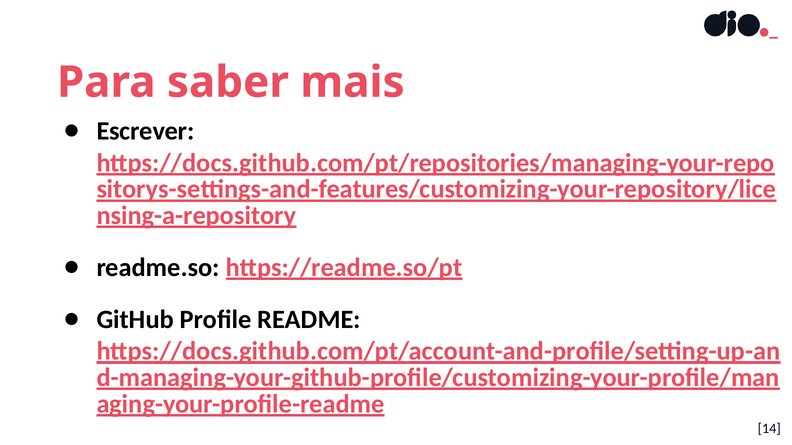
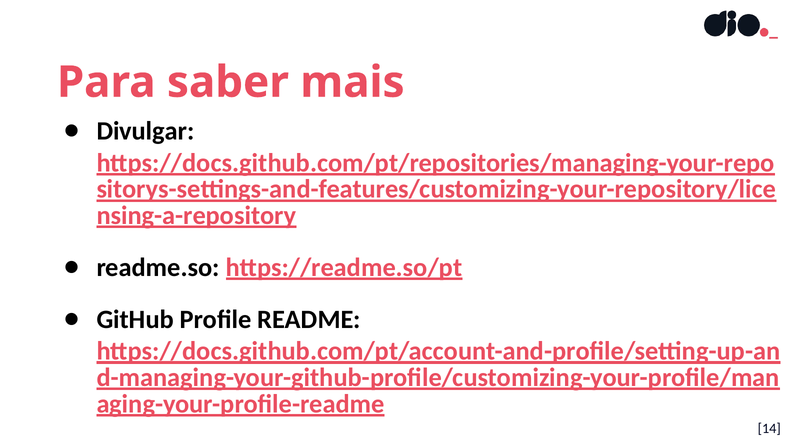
Escrever: Escrever -> Divulgar
